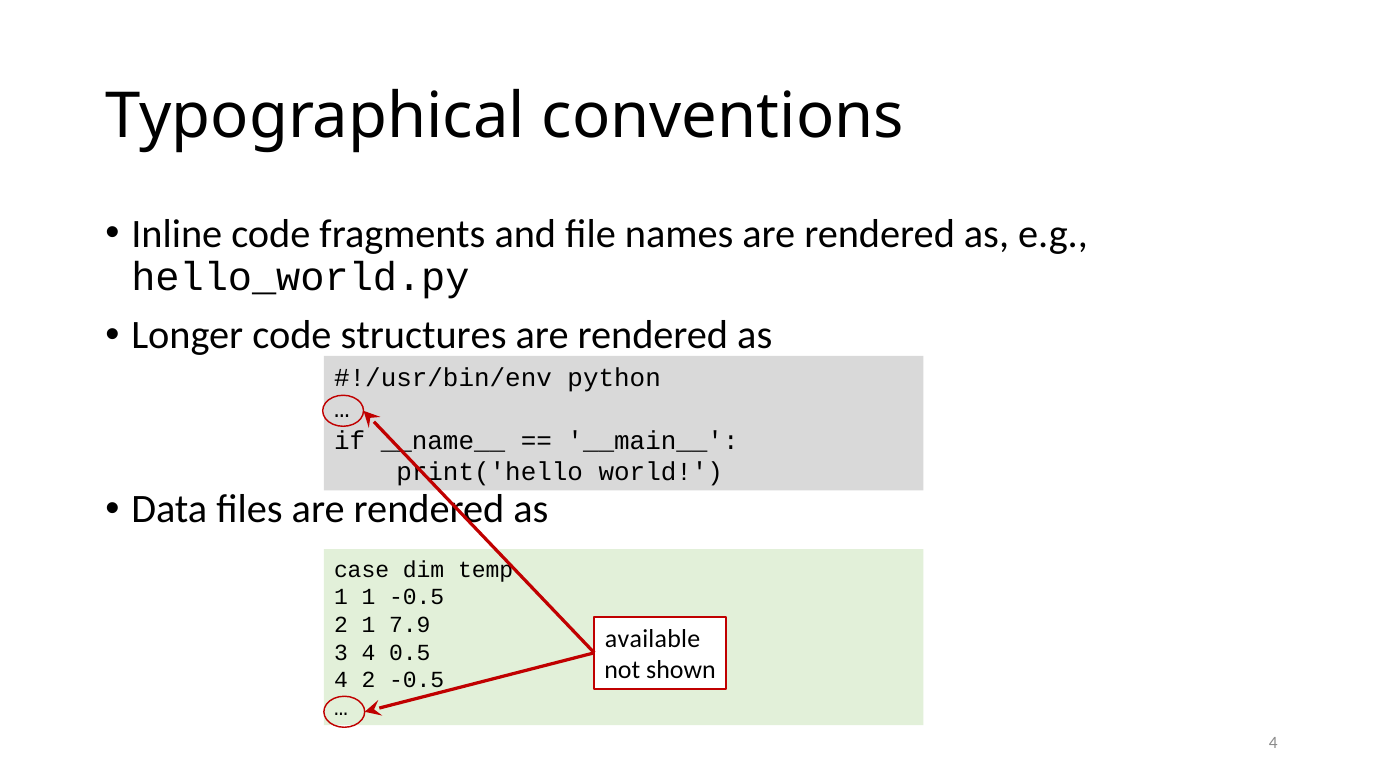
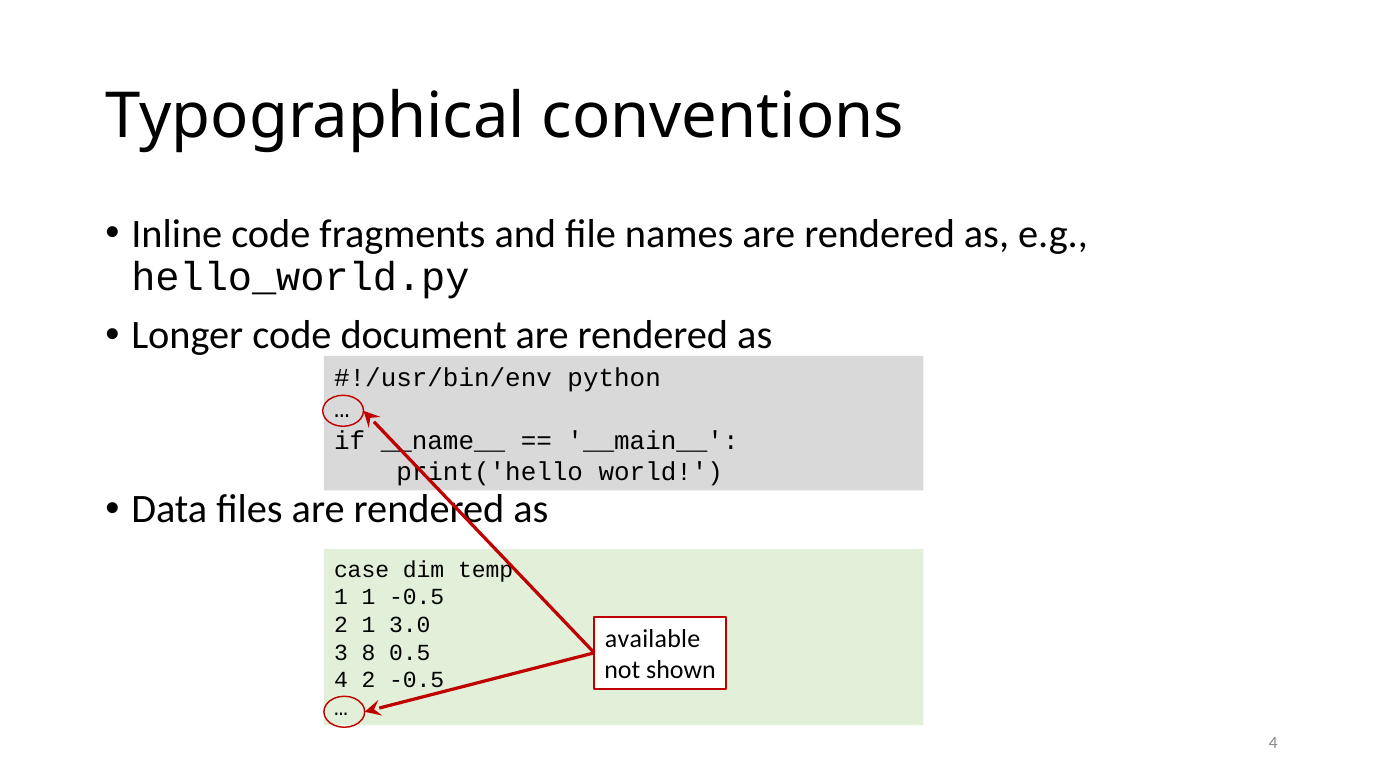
structures: structures -> document
7.9: 7.9 -> 3.0
3 4: 4 -> 8
